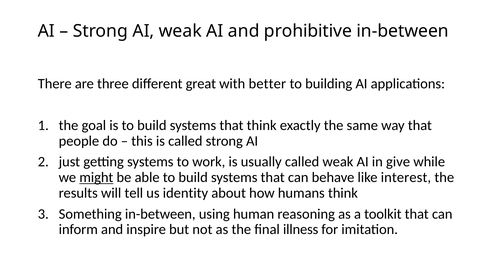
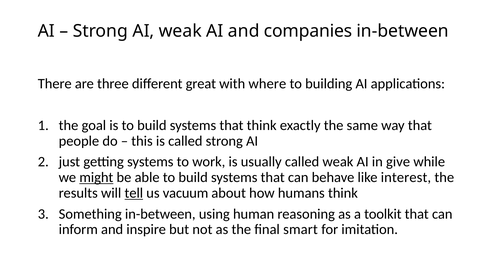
prohibitive: prohibitive -> companies
better: better -> where
tell underline: none -> present
identity: identity -> vacuum
illness: illness -> smart
